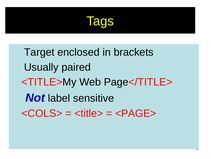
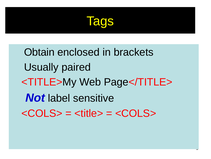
Target: Target -> Obtain
<PAGE> at (136, 113): <PAGE> -> <COLS>
